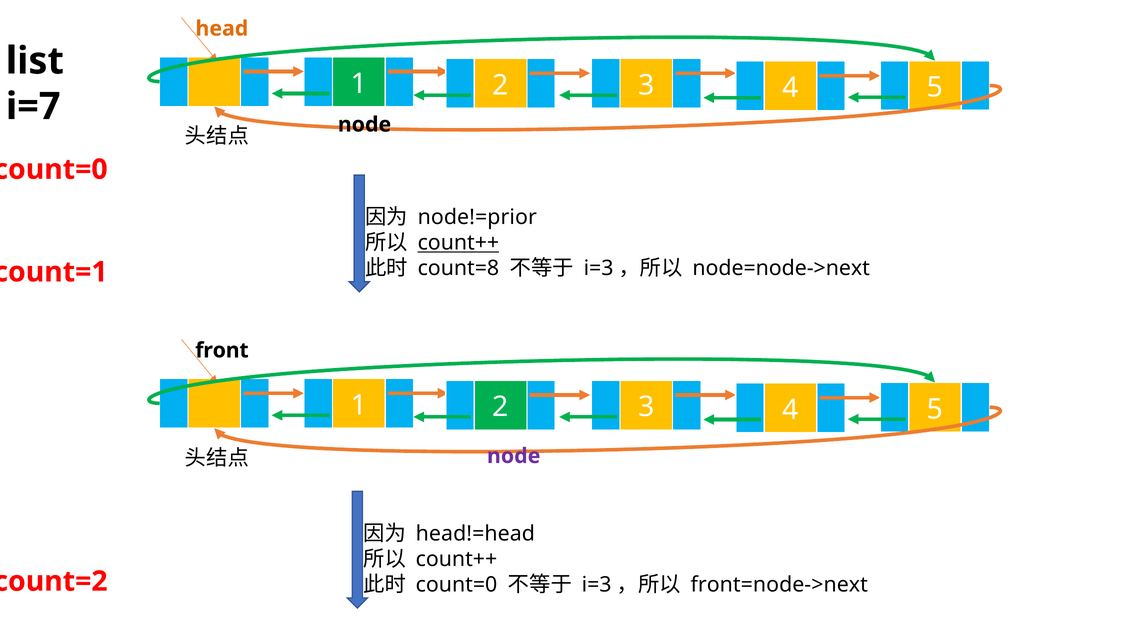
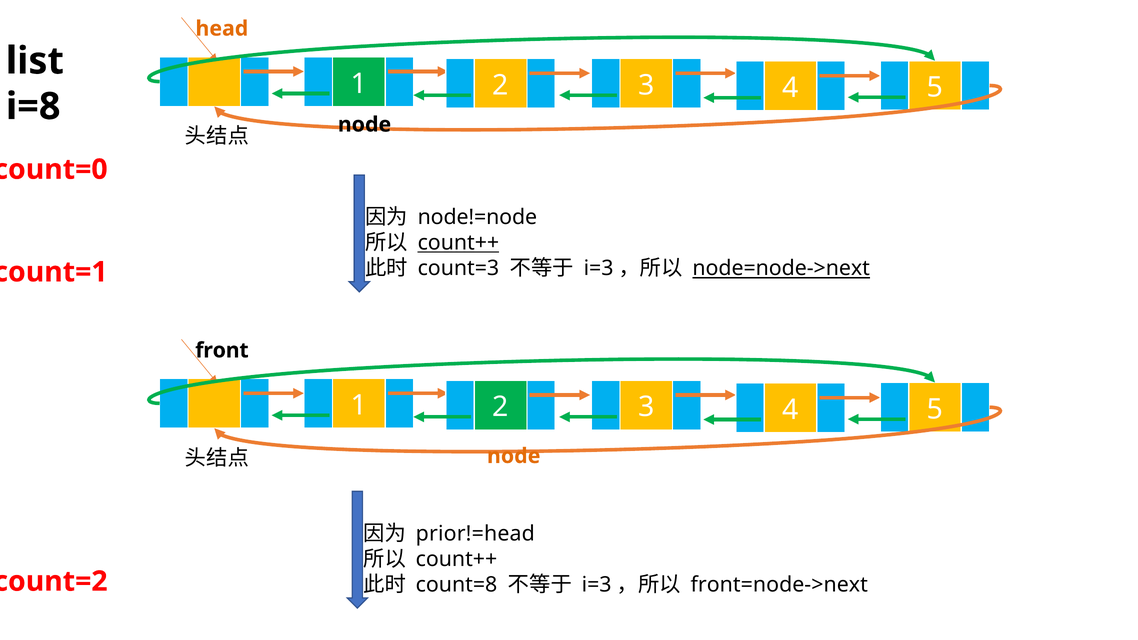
i=7: i=7 -> i=8
node!=prior: node!=prior -> node!=node
count=8: count=8 -> count=3
node=node->next underline: none -> present
node at (514, 456) colour: purple -> orange
head!=head: head!=head -> prior!=head
count=0 at (457, 585): count=0 -> count=8
